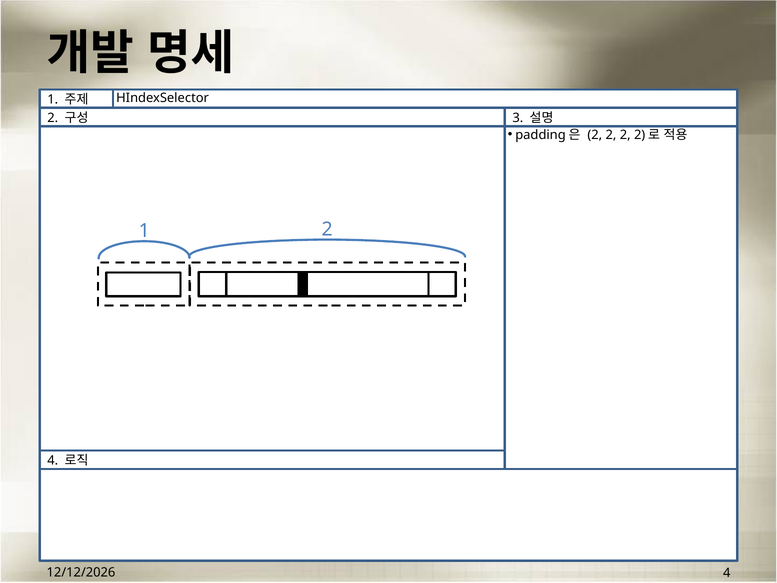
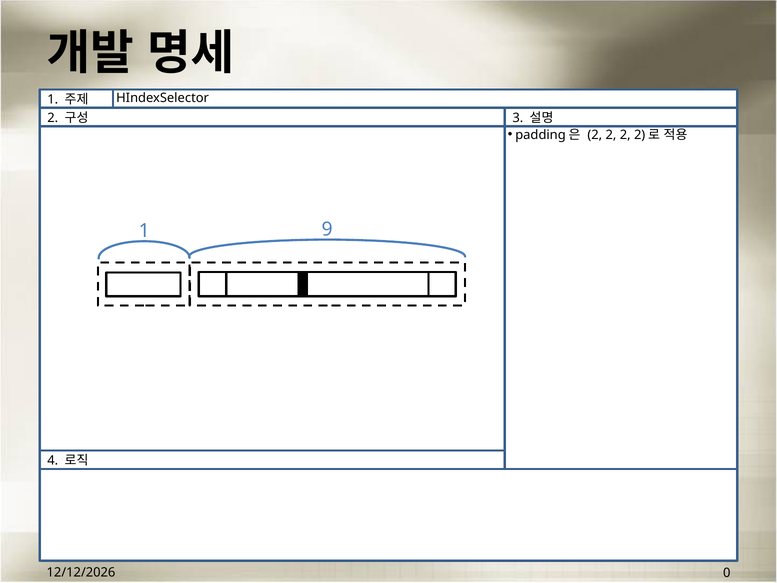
1 2: 2 -> 9
4 at (727, 573): 4 -> 0
